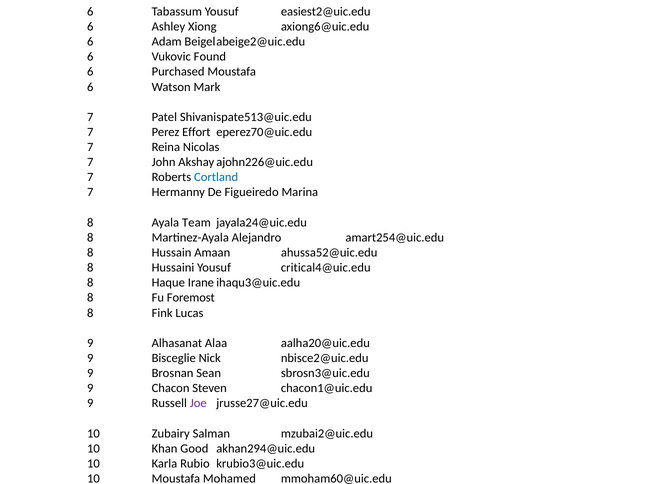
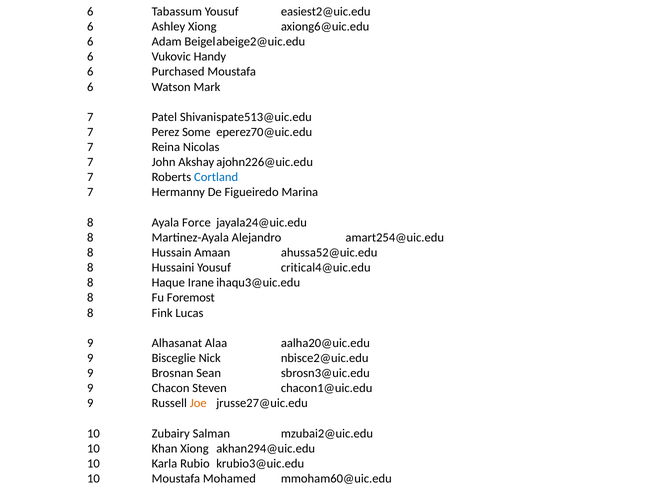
Found: Found -> Handy
Effort: Effort -> Some
Team: Team -> Force
Joe colour: purple -> orange
Khan Good: Good -> Xiong
